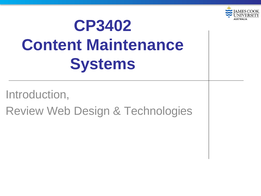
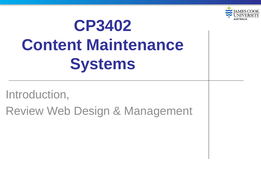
Technologies: Technologies -> Management
